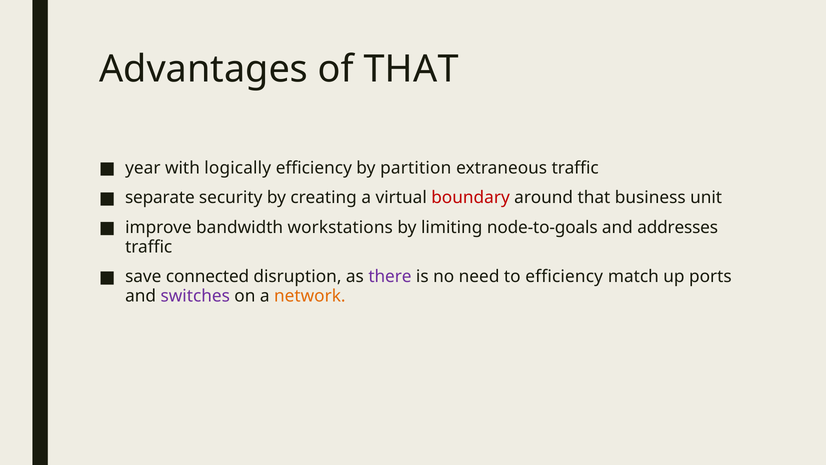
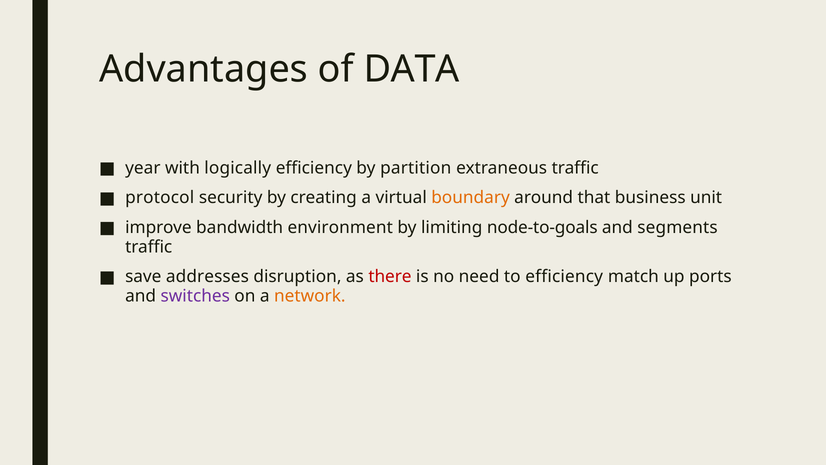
of THAT: THAT -> DATA
separate: separate -> protocol
boundary colour: red -> orange
workstations: workstations -> environment
addresses: addresses -> segments
connected: connected -> addresses
there colour: purple -> red
